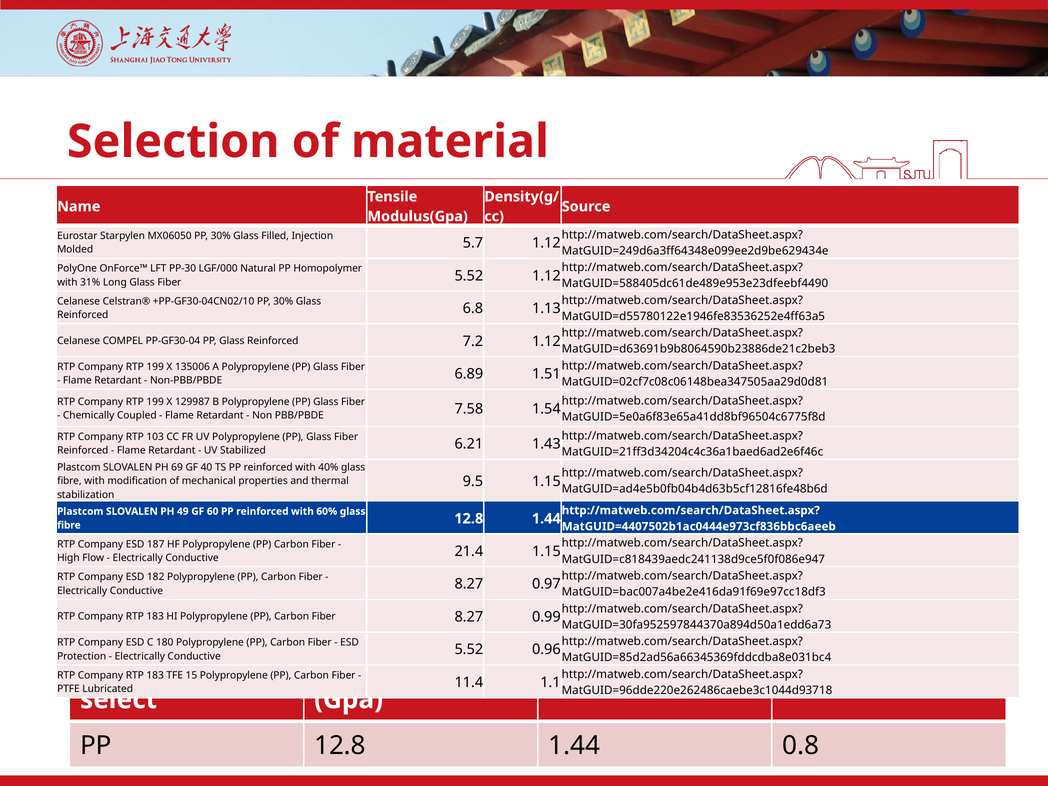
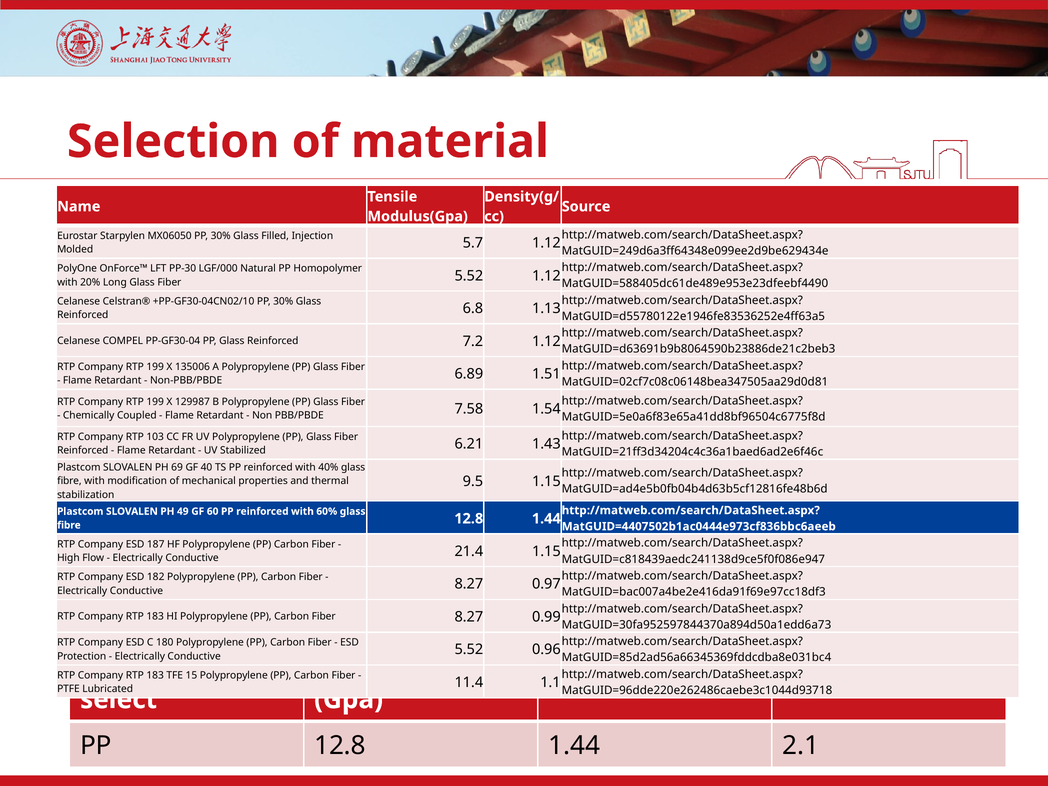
31%: 31% -> 20%
0.8: 0.8 -> 2.1
